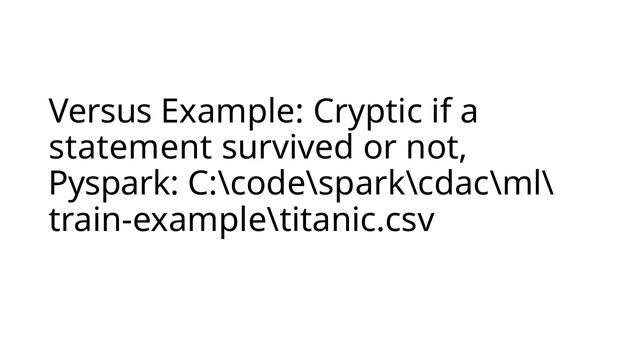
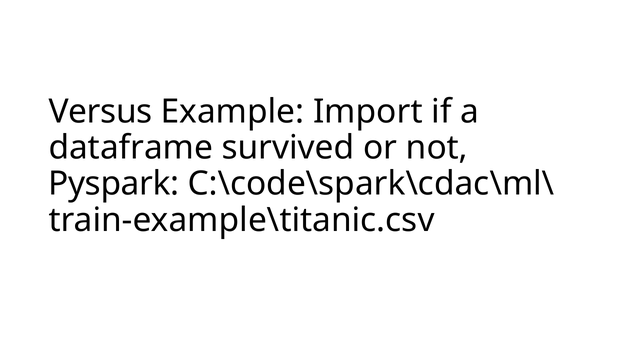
Cryptic: Cryptic -> Import
statement: statement -> dataframe
